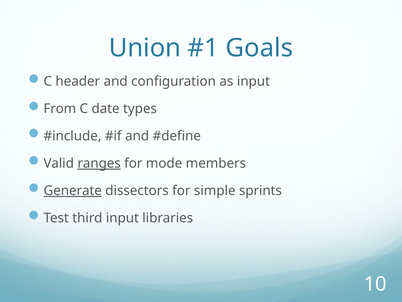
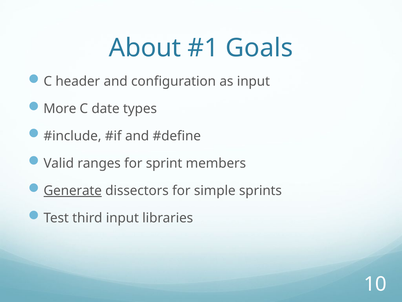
Union: Union -> About
From: From -> More
ranges underline: present -> none
mode: mode -> sprint
